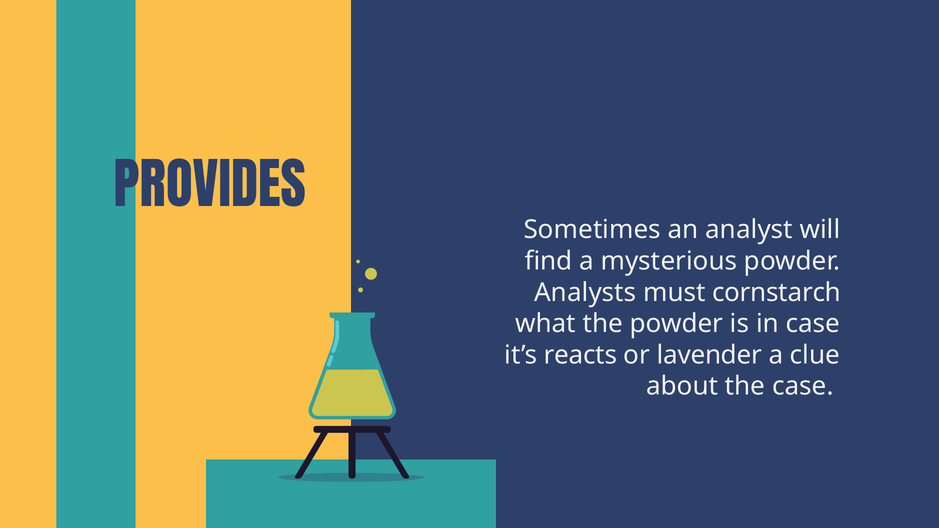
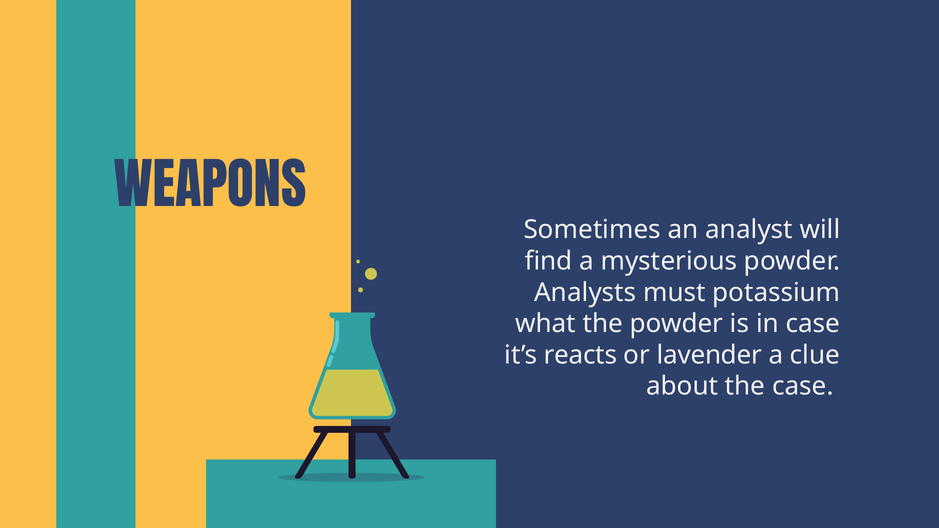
PROVIDES: PROVIDES -> WEAPONS
cornstarch: cornstarch -> potassium
